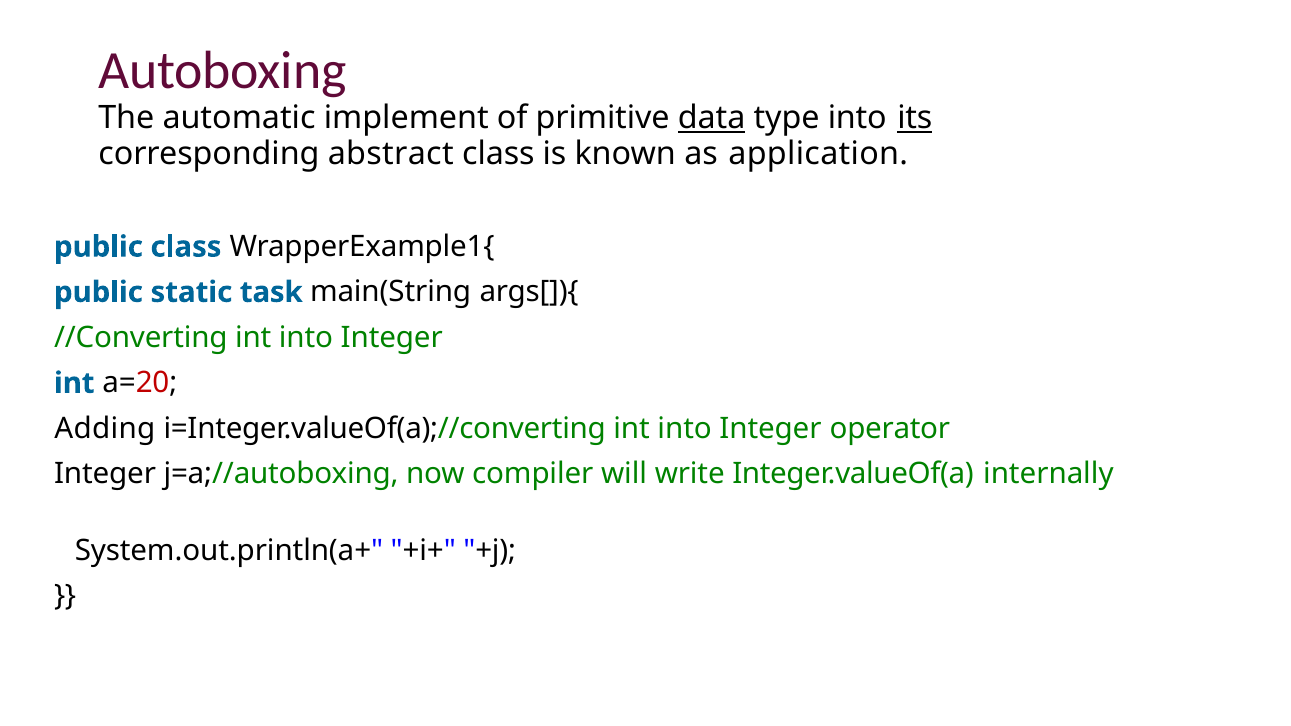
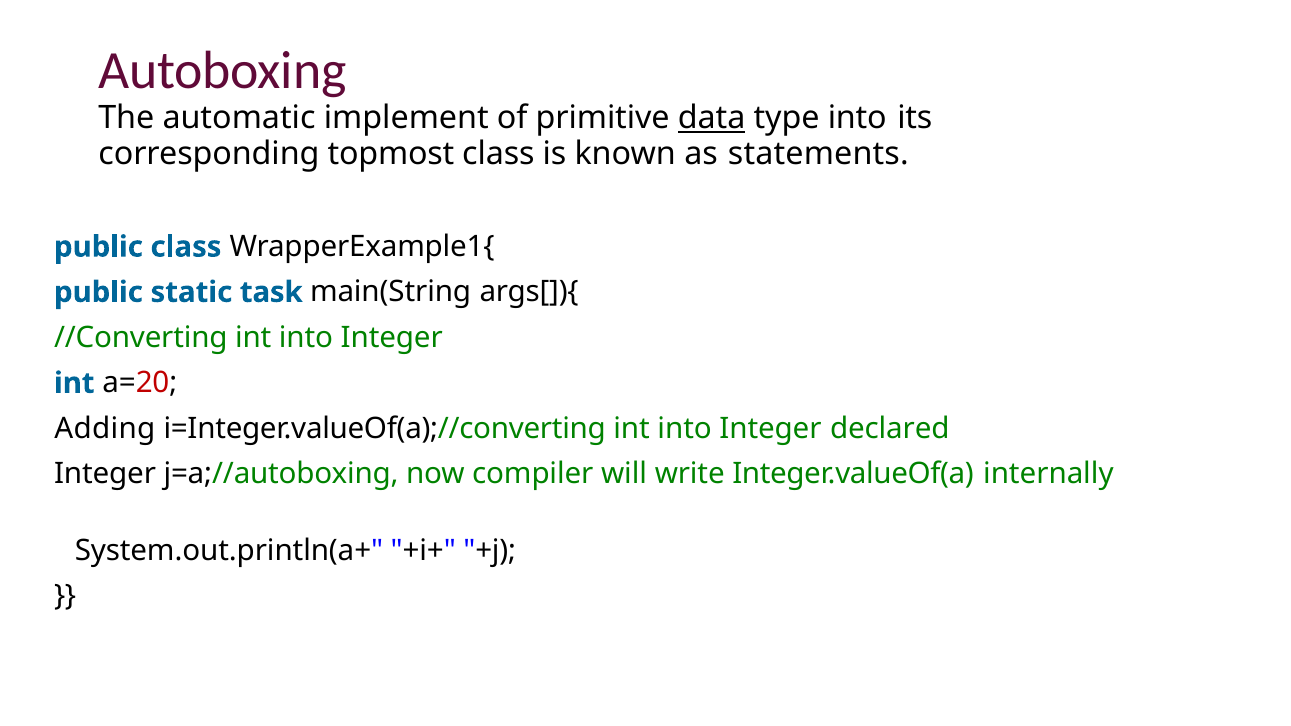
its underline: present -> none
abstract: abstract -> topmost
application: application -> statements
operator: operator -> declared
